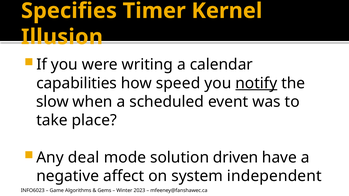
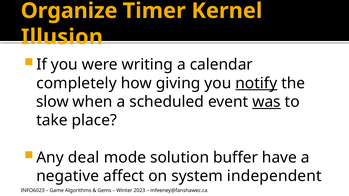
Specifies: Specifies -> Organize
capabilities: capabilities -> completely
speed: speed -> giving
was underline: none -> present
driven: driven -> buffer
